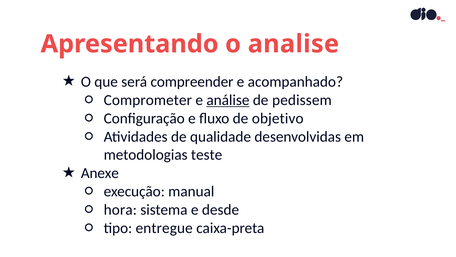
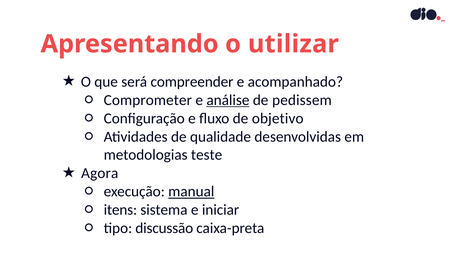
analise: analise -> utilizar
Anexe: Anexe -> Agora
manual underline: none -> present
hora: hora -> itens
desde: desde -> iniciar
entregue: entregue -> discussão
